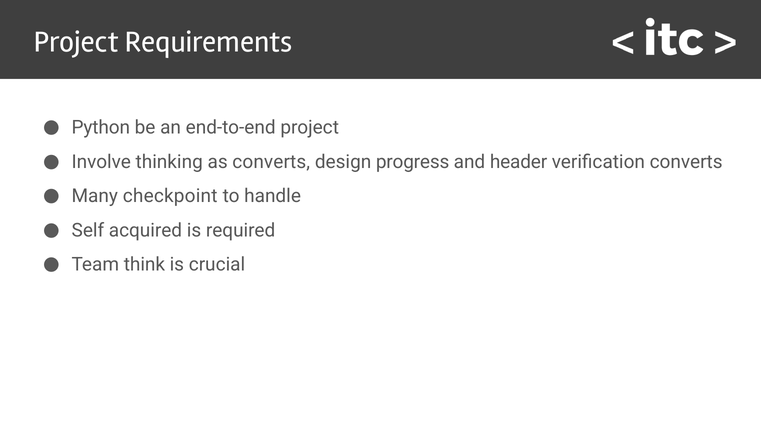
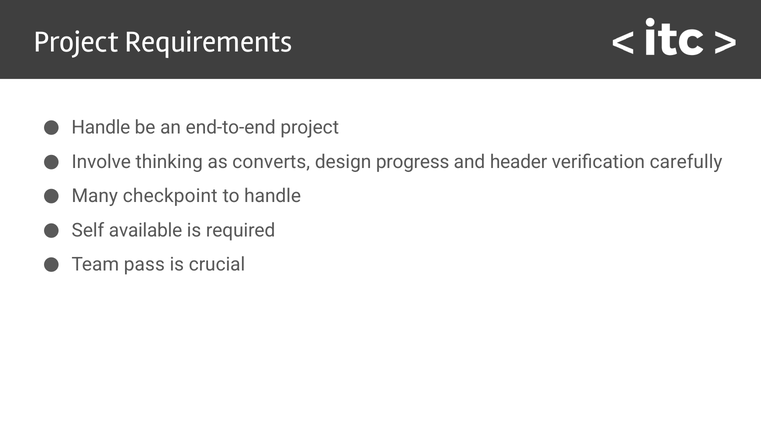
Python at (101, 128): Python -> Handle
verification converts: converts -> carefully
acquired: acquired -> available
think: think -> pass
